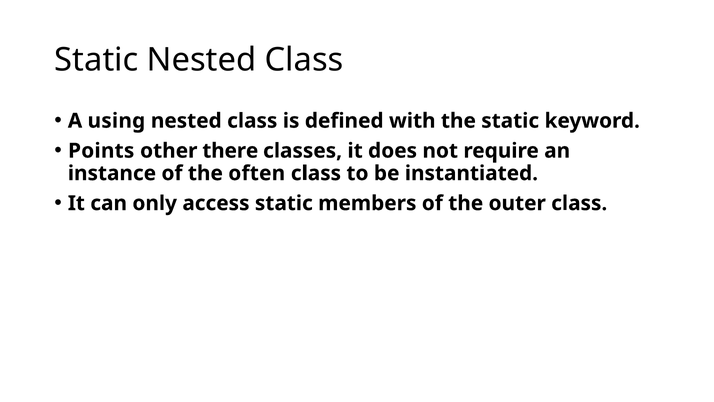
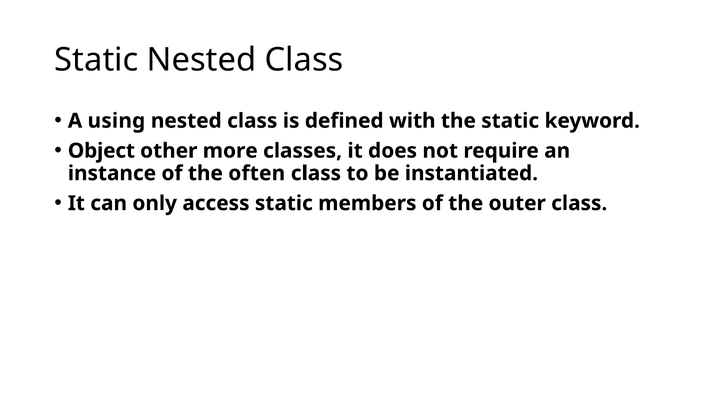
Points: Points -> Object
there: there -> more
